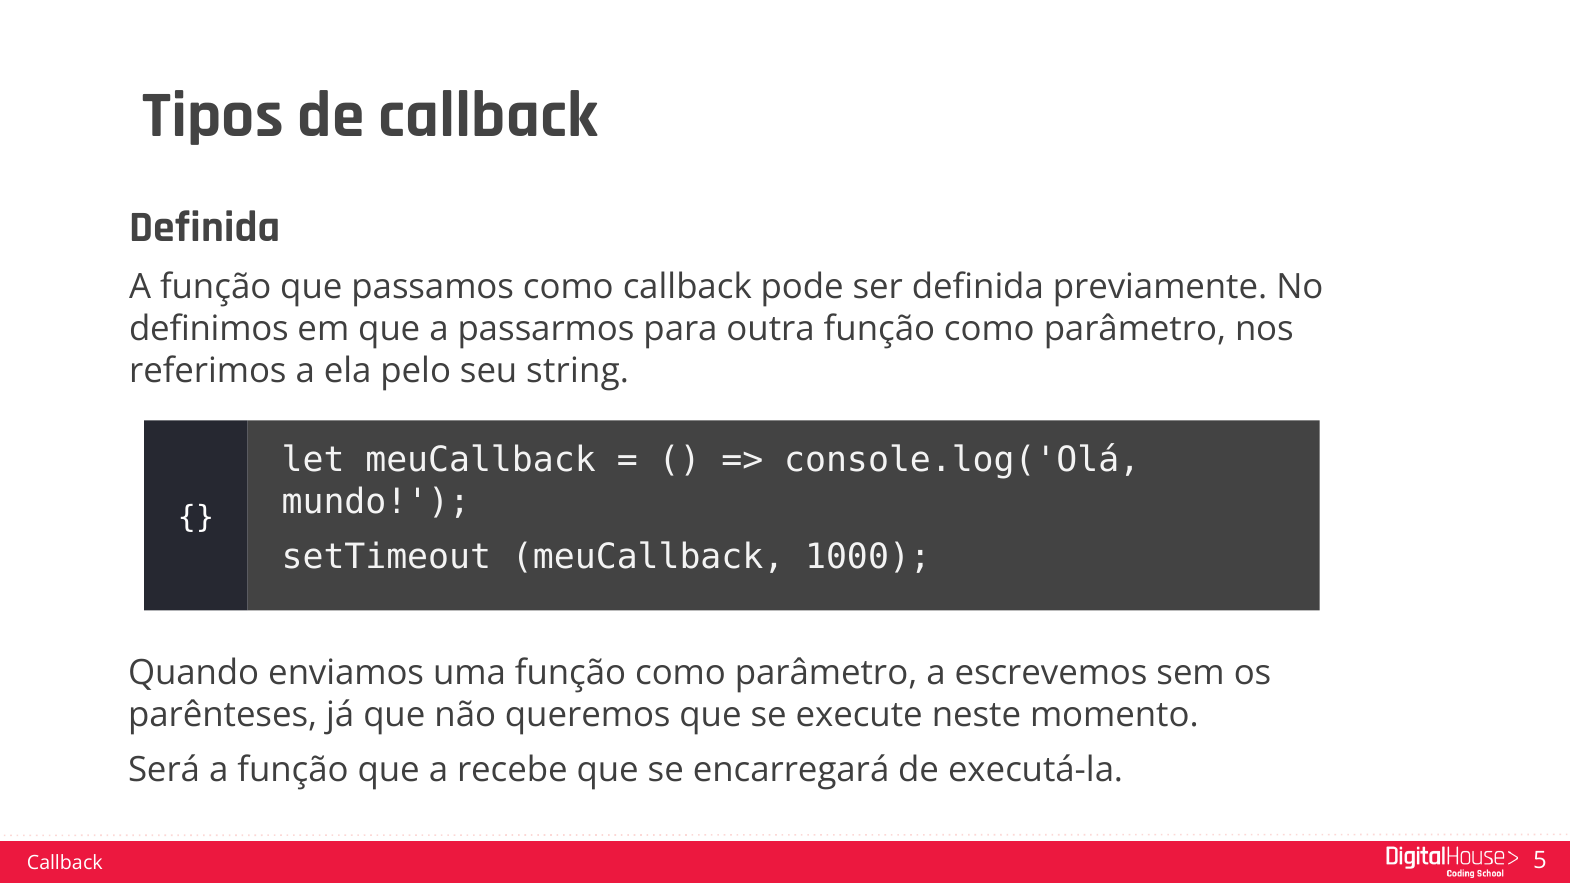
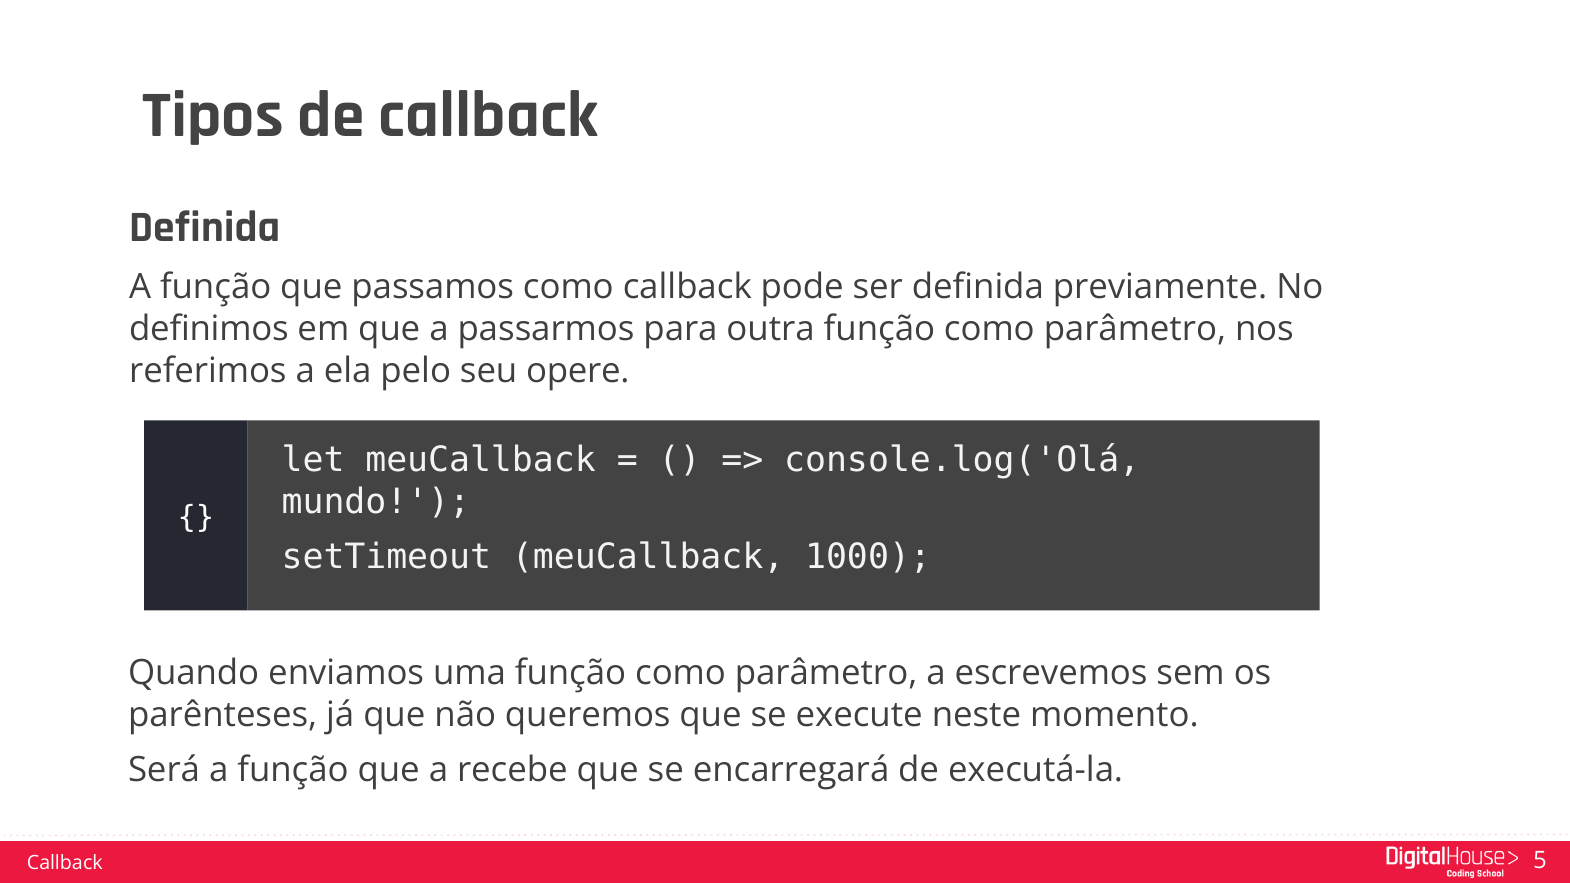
string: string -> opere
